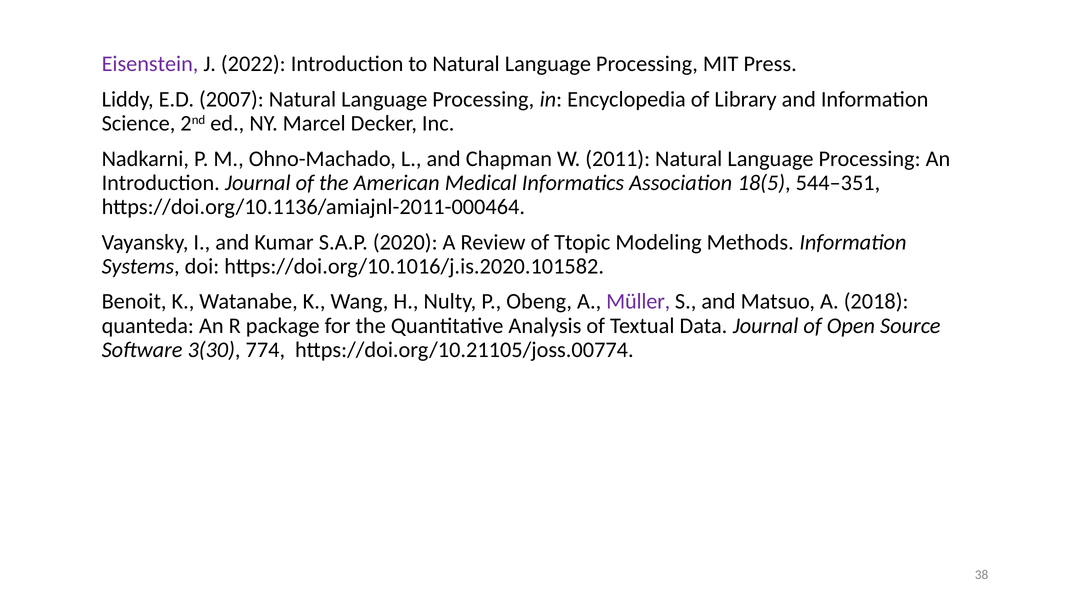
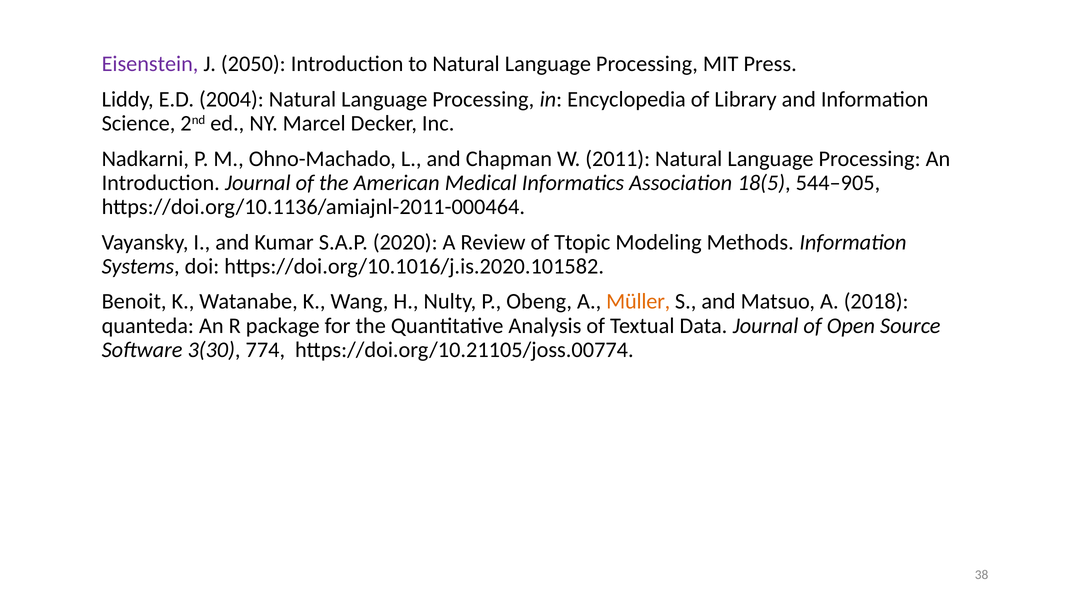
2022: 2022 -> 2050
2007: 2007 -> 2004
544–351: 544–351 -> 544–905
Müller colour: purple -> orange
